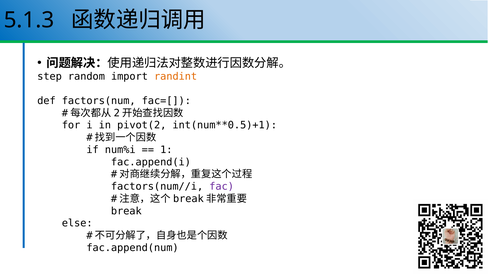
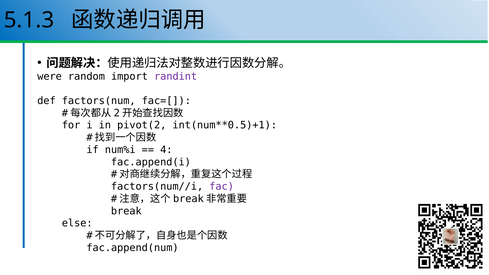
step: step -> were
randint colour: orange -> purple
1: 1 -> 4
